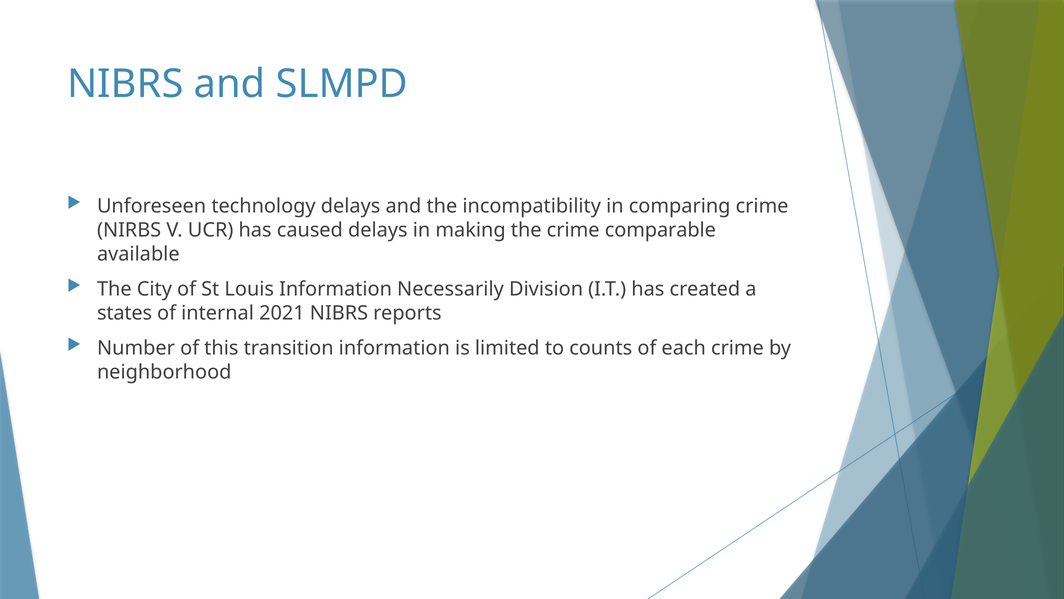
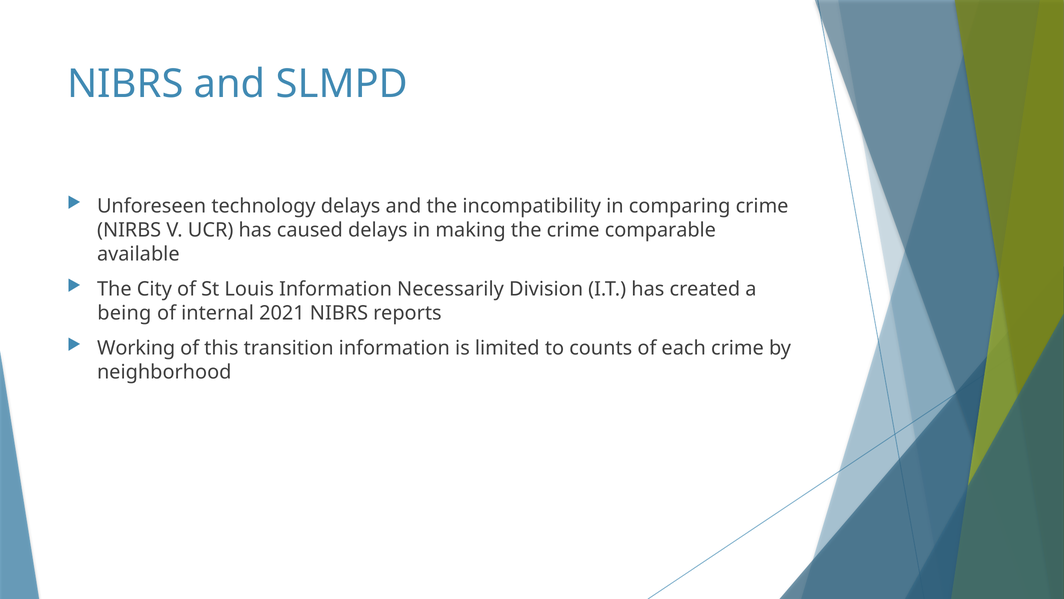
states: states -> being
Number: Number -> Working
